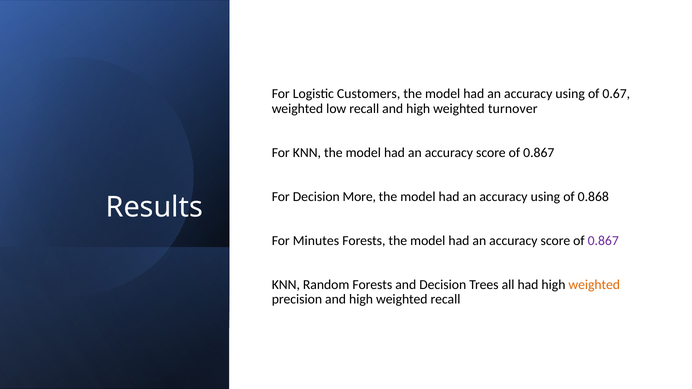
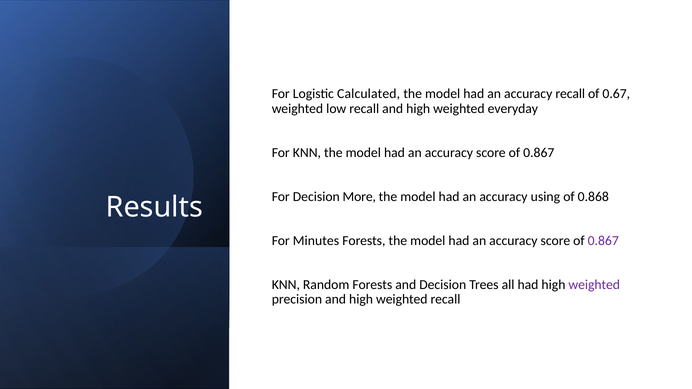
Customers: Customers -> Calculated
using at (570, 94): using -> recall
turnover: turnover -> everyday
weighted at (594, 285) colour: orange -> purple
